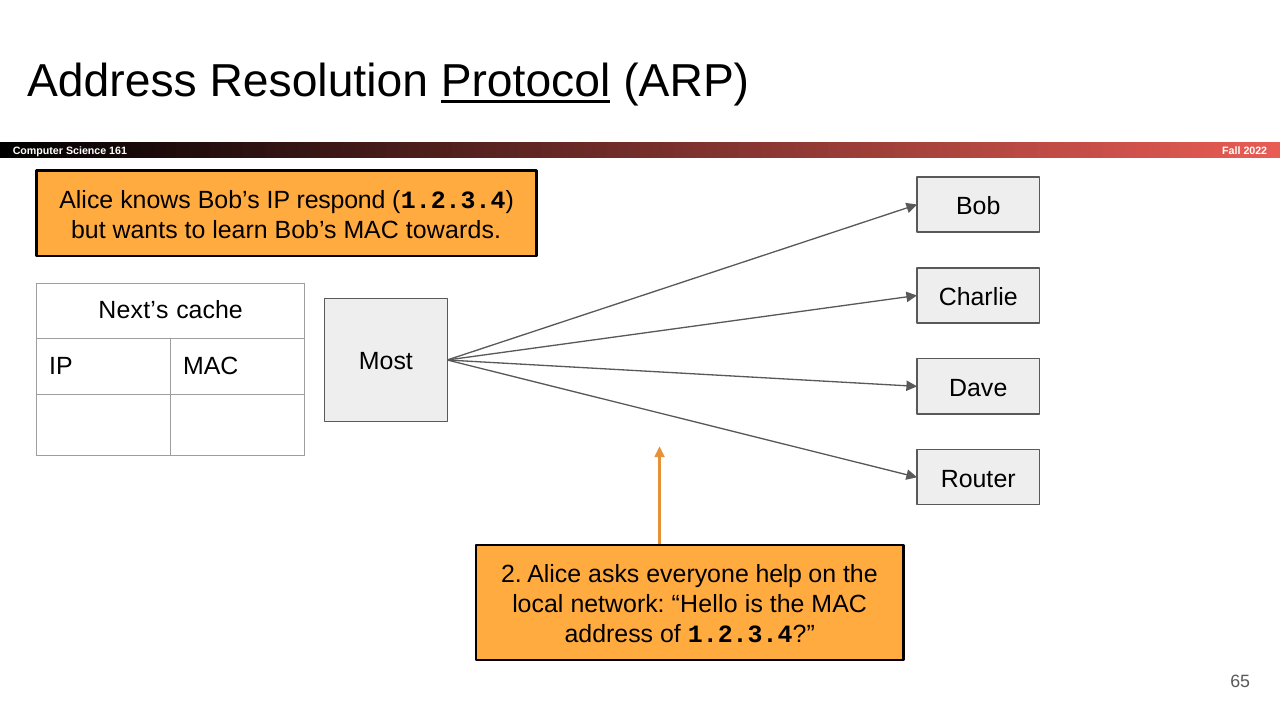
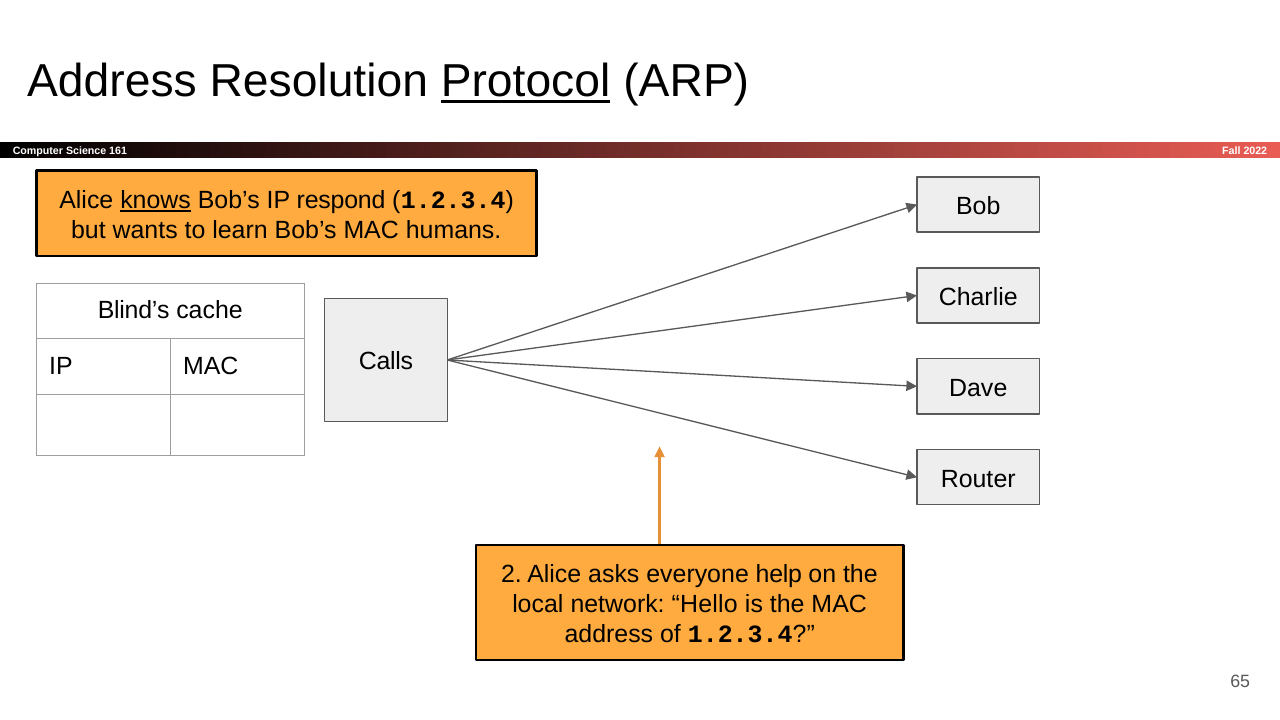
knows underline: none -> present
towards: towards -> humans
Next’s: Next’s -> Blind’s
Most: Most -> Calls
